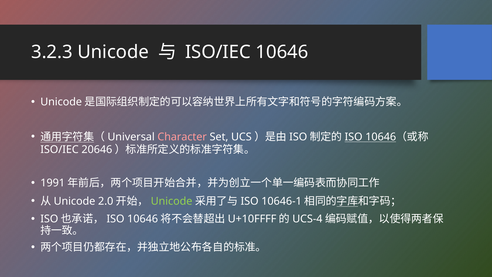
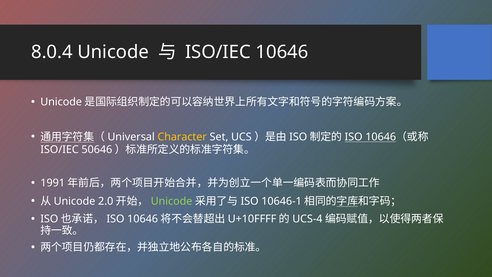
3.2.3: 3.2.3 -> 8.0.4
Character colour: pink -> yellow
20646: 20646 -> 50646
